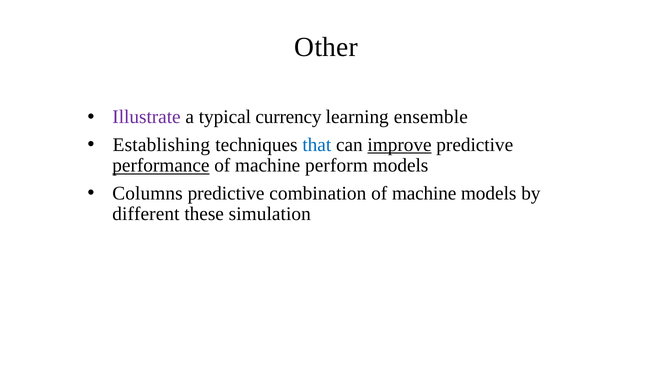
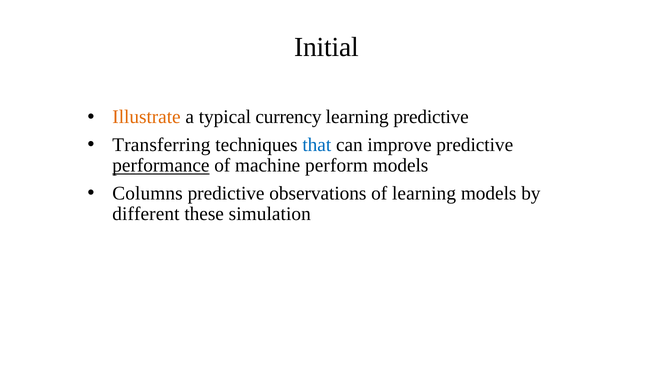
Other: Other -> Initial
Illustrate colour: purple -> orange
learning ensemble: ensemble -> predictive
Establishing: Establishing -> Transferring
improve underline: present -> none
combination: combination -> observations
machine at (424, 193): machine -> learning
